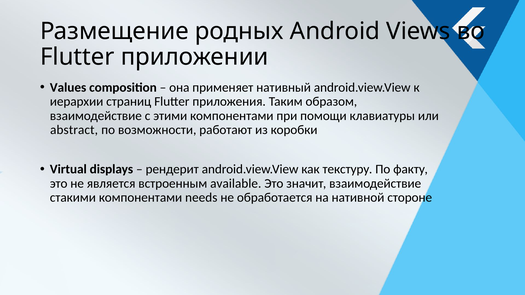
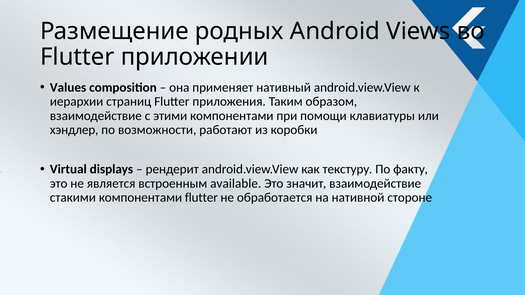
abstract: abstract -> хэндлер
компонентами needs: needs -> flutter
